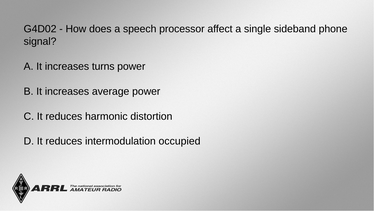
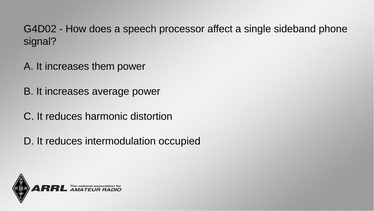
turns: turns -> them
